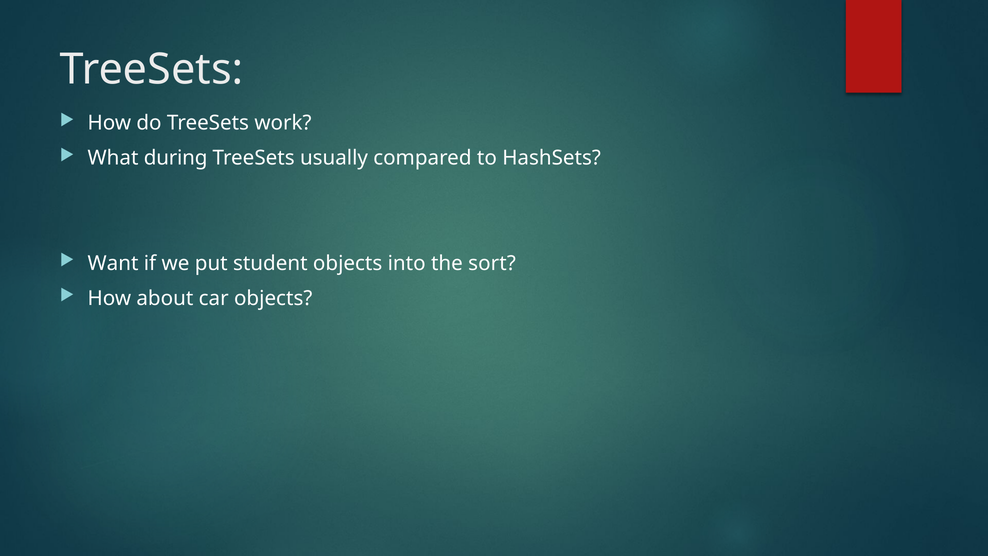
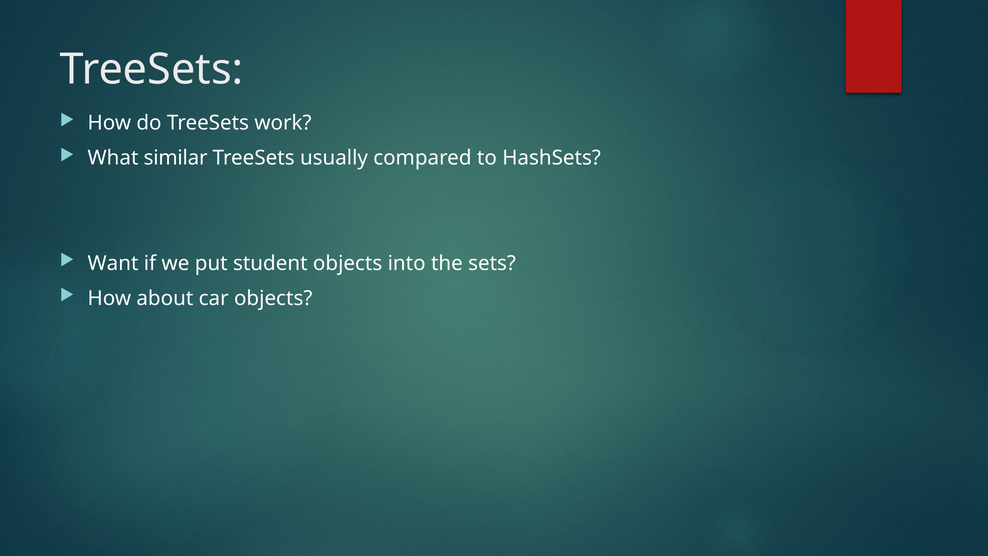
during: during -> similar
sort: sort -> sets
